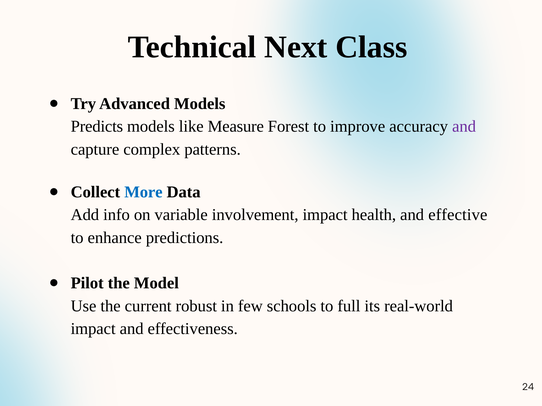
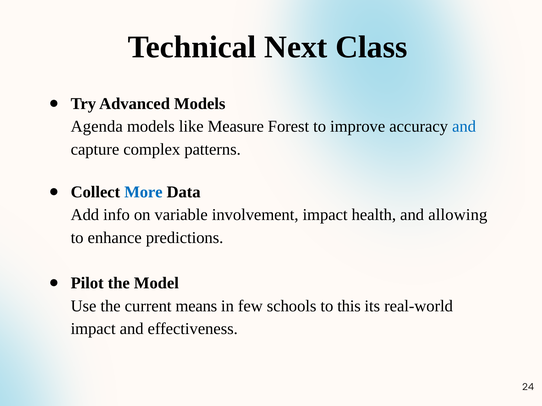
Predicts: Predicts -> Agenda
and at (464, 127) colour: purple -> blue
effective: effective -> allowing
robust: robust -> means
full: full -> this
